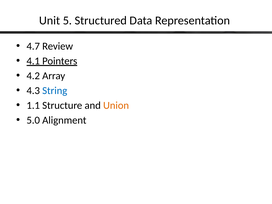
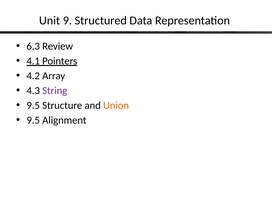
5: 5 -> 9
4.7: 4.7 -> 6.3
String colour: blue -> purple
1.1 at (33, 105): 1.1 -> 9.5
5.0 at (33, 120): 5.0 -> 9.5
